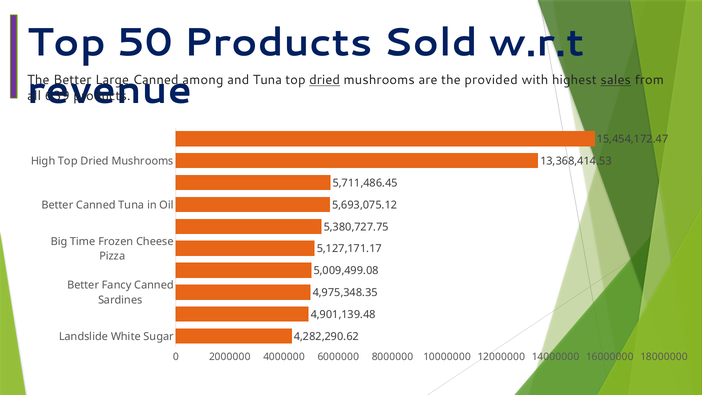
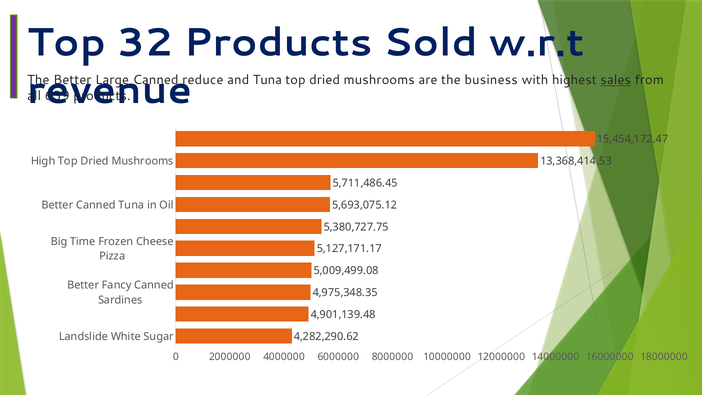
50: 50 -> 32
among: among -> reduce
dried at (325, 80) underline: present -> none
provided: provided -> business
